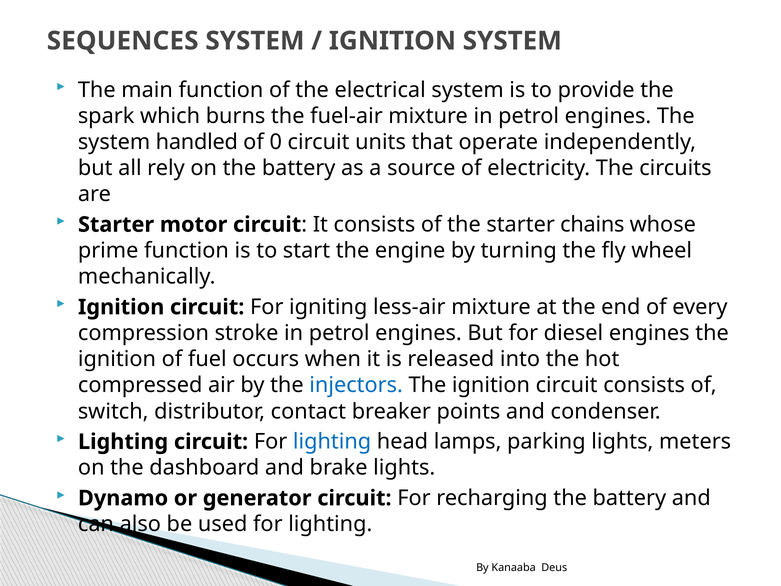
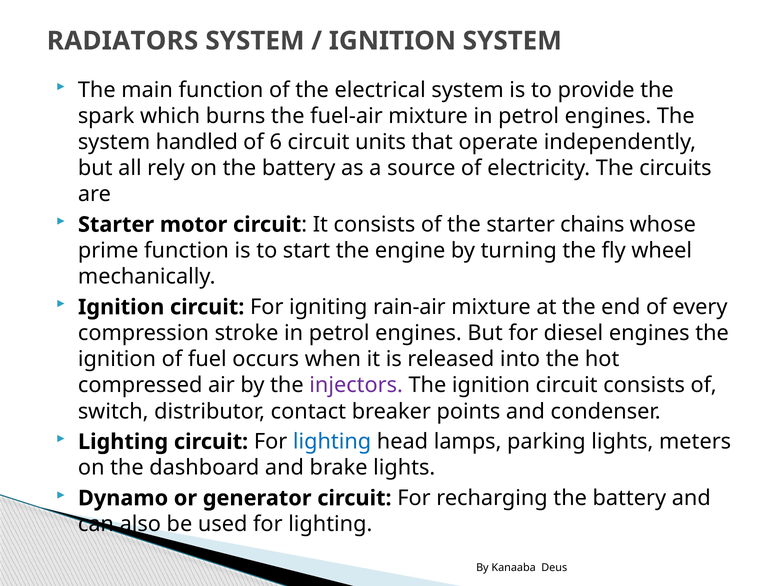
SEQUENCES: SEQUENCES -> RADIATORS
0: 0 -> 6
less-air: less-air -> rain-air
injectors colour: blue -> purple
